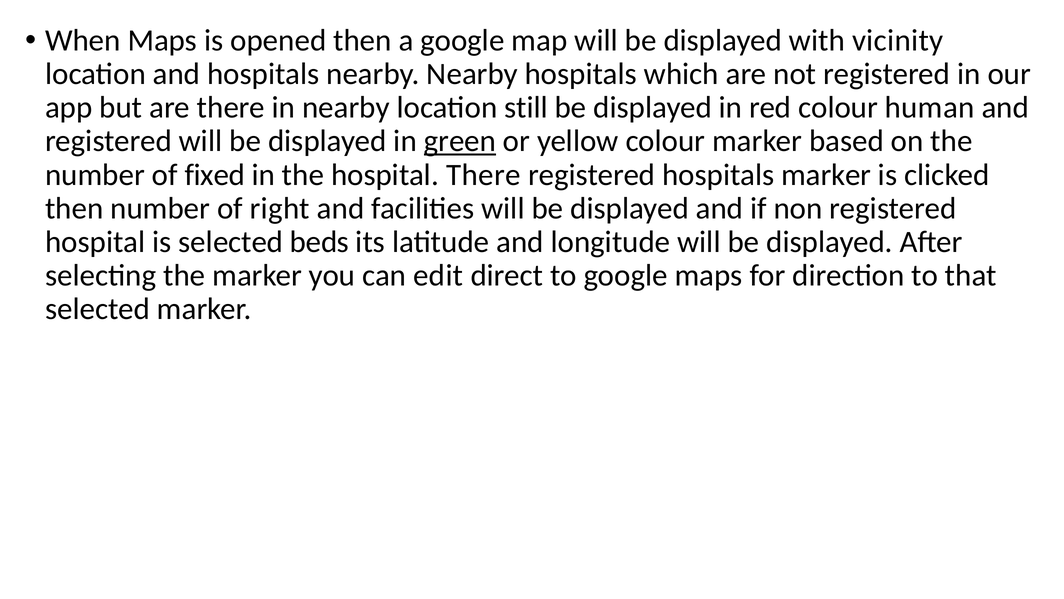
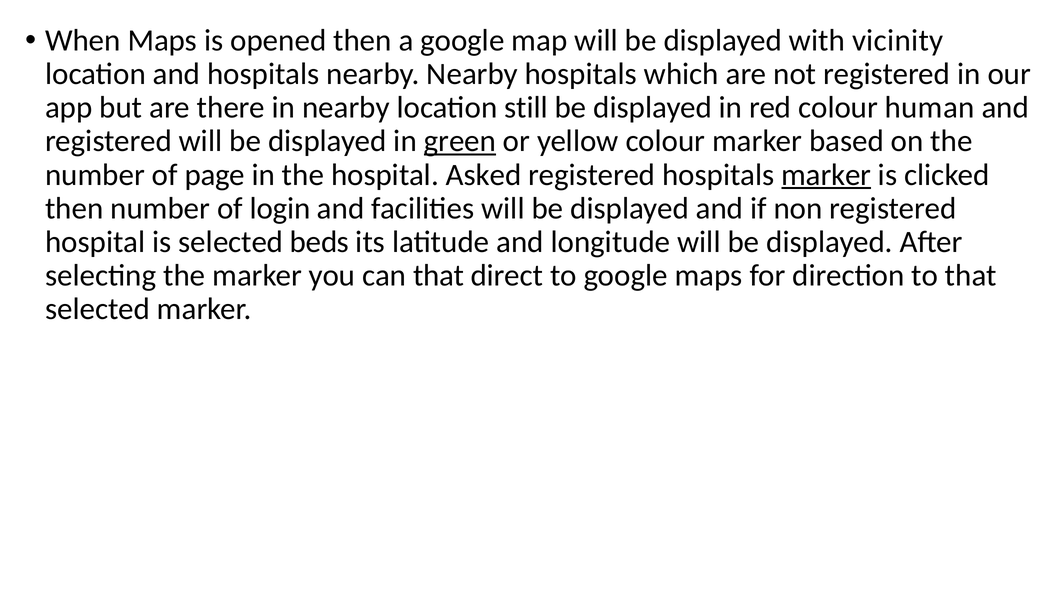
fixed: fixed -> page
hospital There: There -> Asked
marker at (826, 175) underline: none -> present
right: right -> login
can edit: edit -> that
